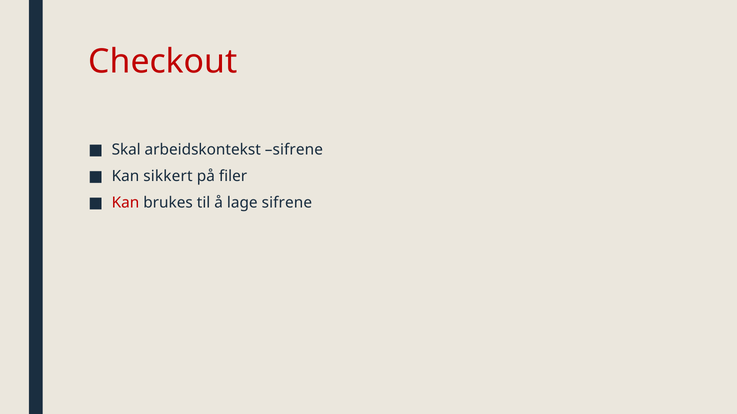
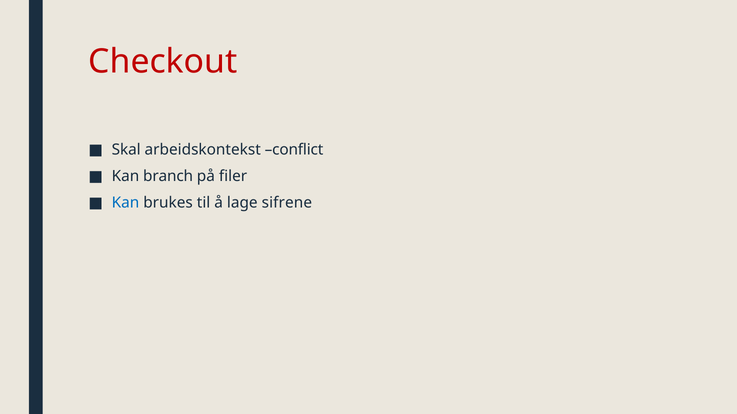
arbeidskontekst sifrene: sifrene -> conflict
sikkert: sikkert -> branch
Kan at (125, 203) colour: red -> blue
